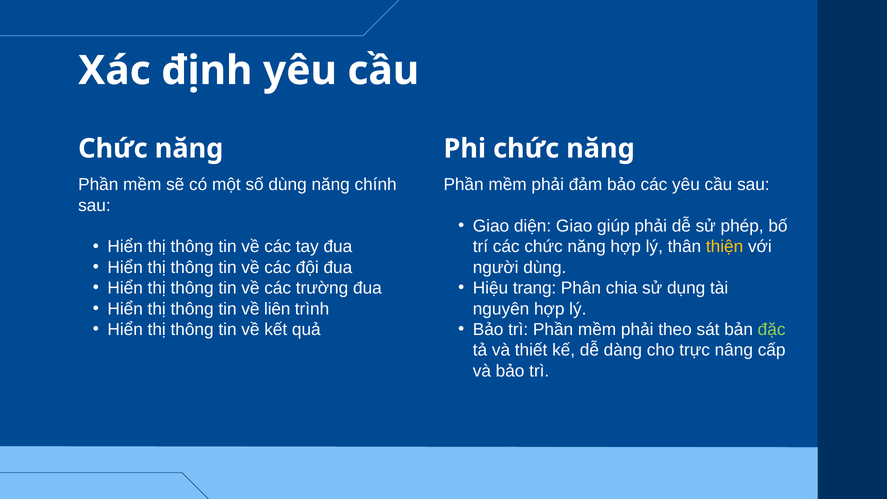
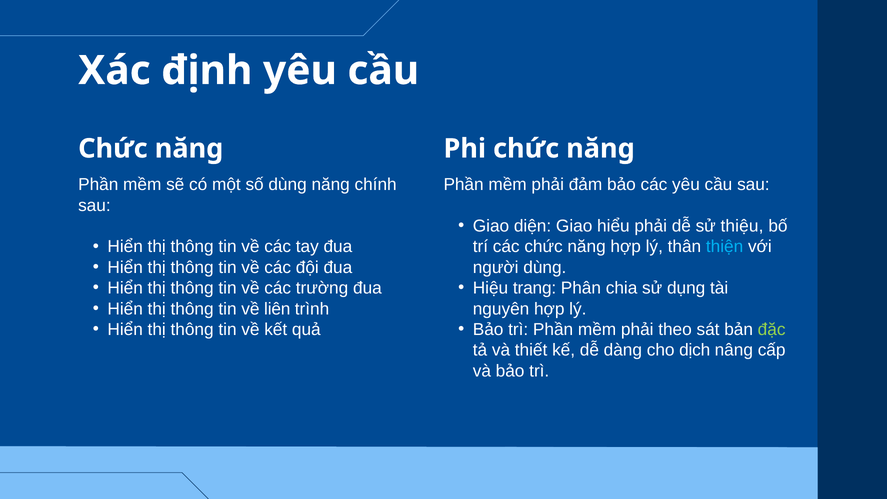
giúp: giúp -> hiểu
phép: phép -> thiệu
thiện colour: yellow -> light blue
trực: trực -> dịch
